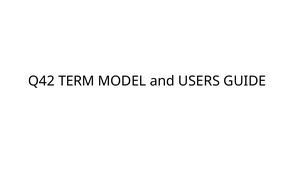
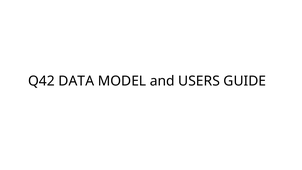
TERM: TERM -> DATA
